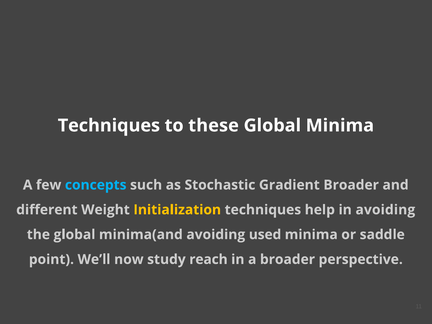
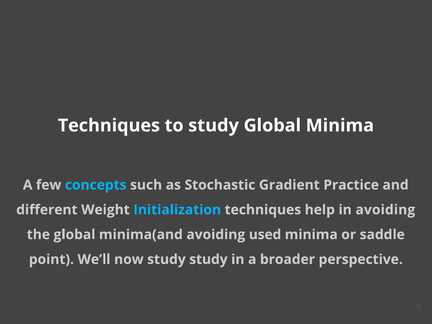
to these: these -> study
Gradient Broader: Broader -> Practice
Initialization colour: yellow -> light blue
study reach: reach -> study
